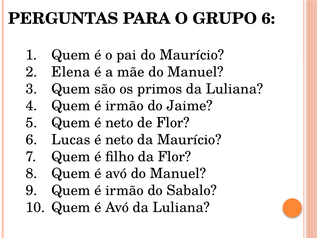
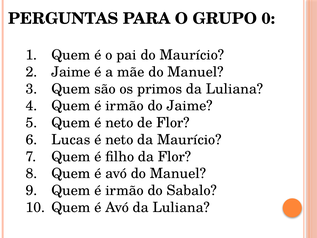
GRUPO 6: 6 -> 0
Elena at (71, 72): Elena -> Jaime
